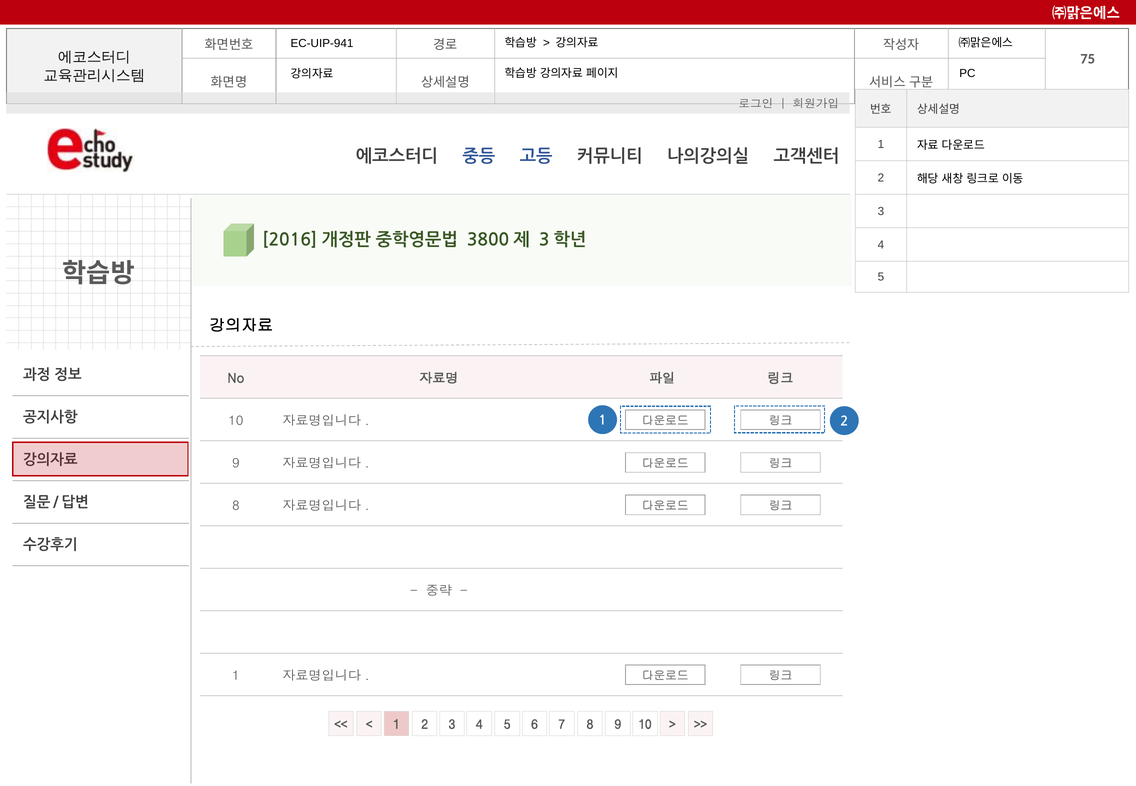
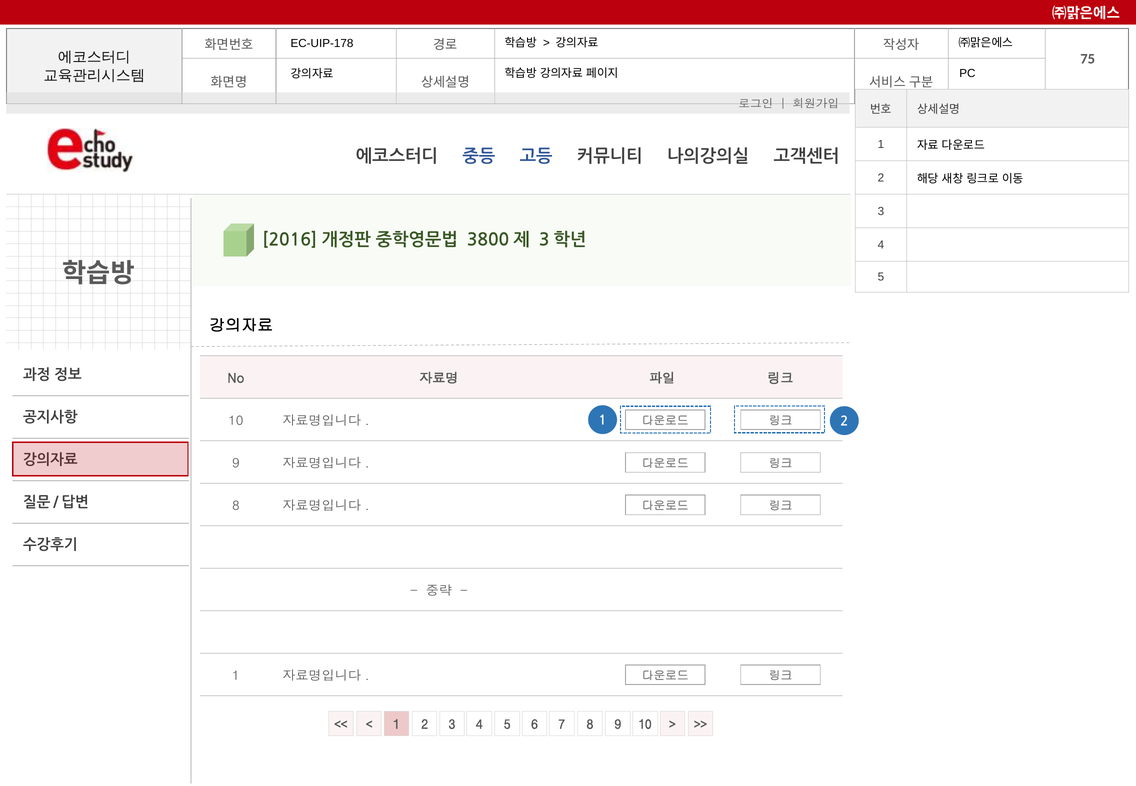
EC-UIP-941: EC-UIP-941 -> EC-UIP-178
